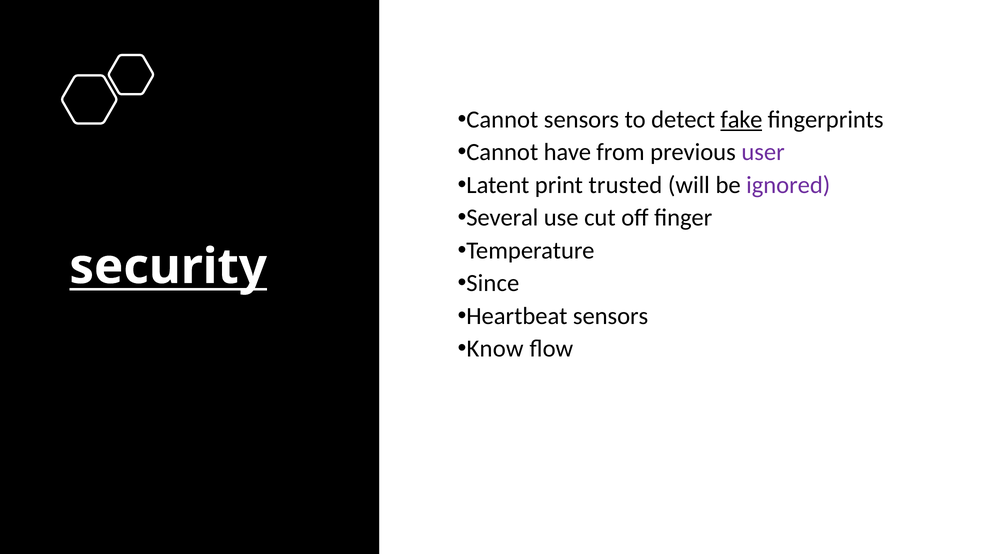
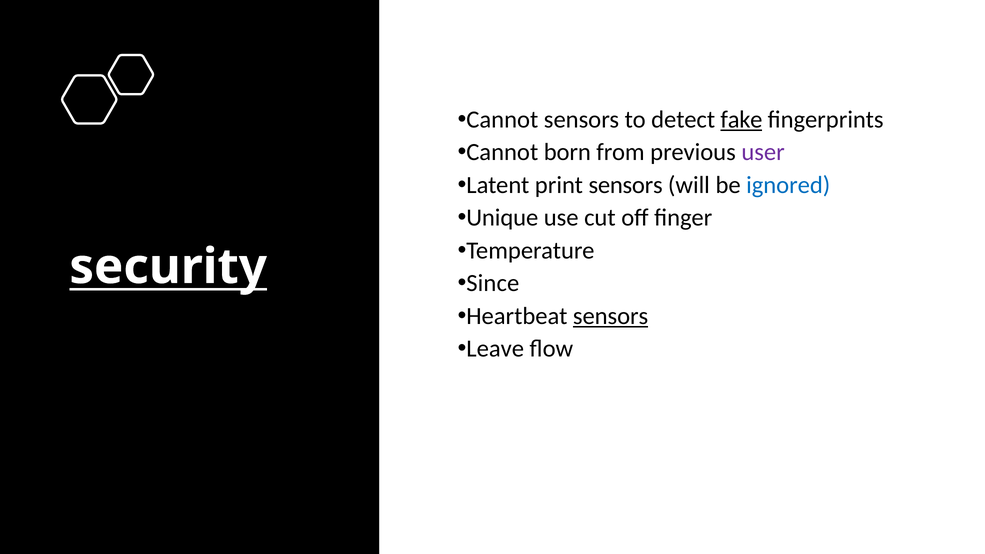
have: have -> born
print trusted: trusted -> sensors
ignored colour: purple -> blue
Several: Several -> Unique
sensors at (611, 316) underline: none -> present
Know: Know -> Leave
